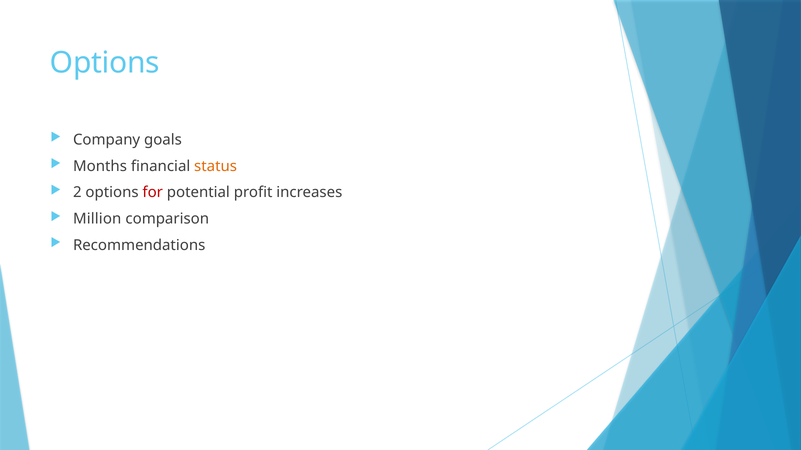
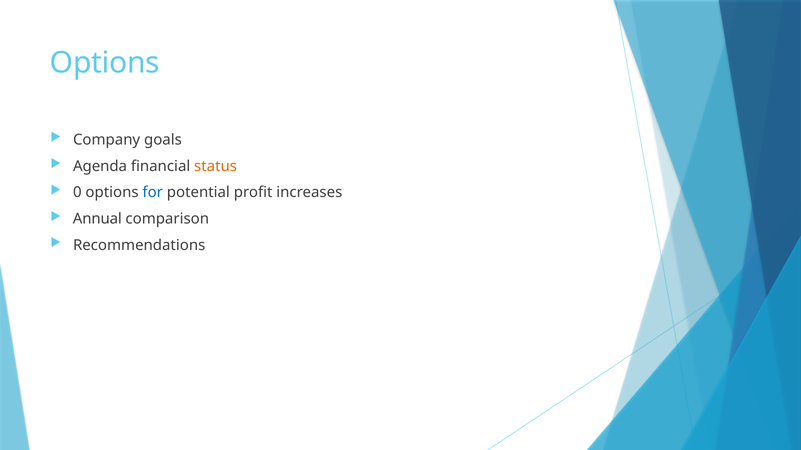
Months: Months -> Agenda
2: 2 -> 0
for colour: red -> blue
Million: Million -> Annual
